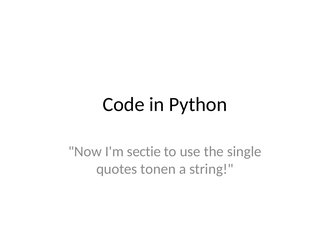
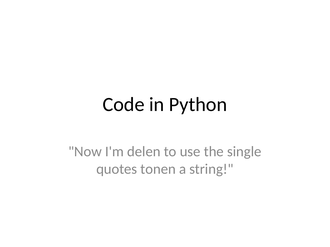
sectie: sectie -> delen
